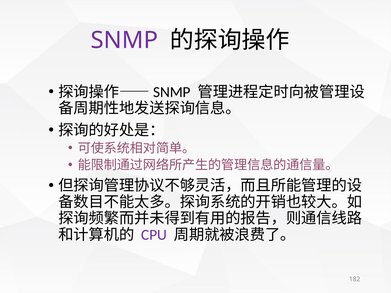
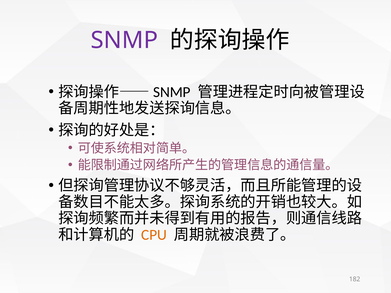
CPU colour: purple -> orange
